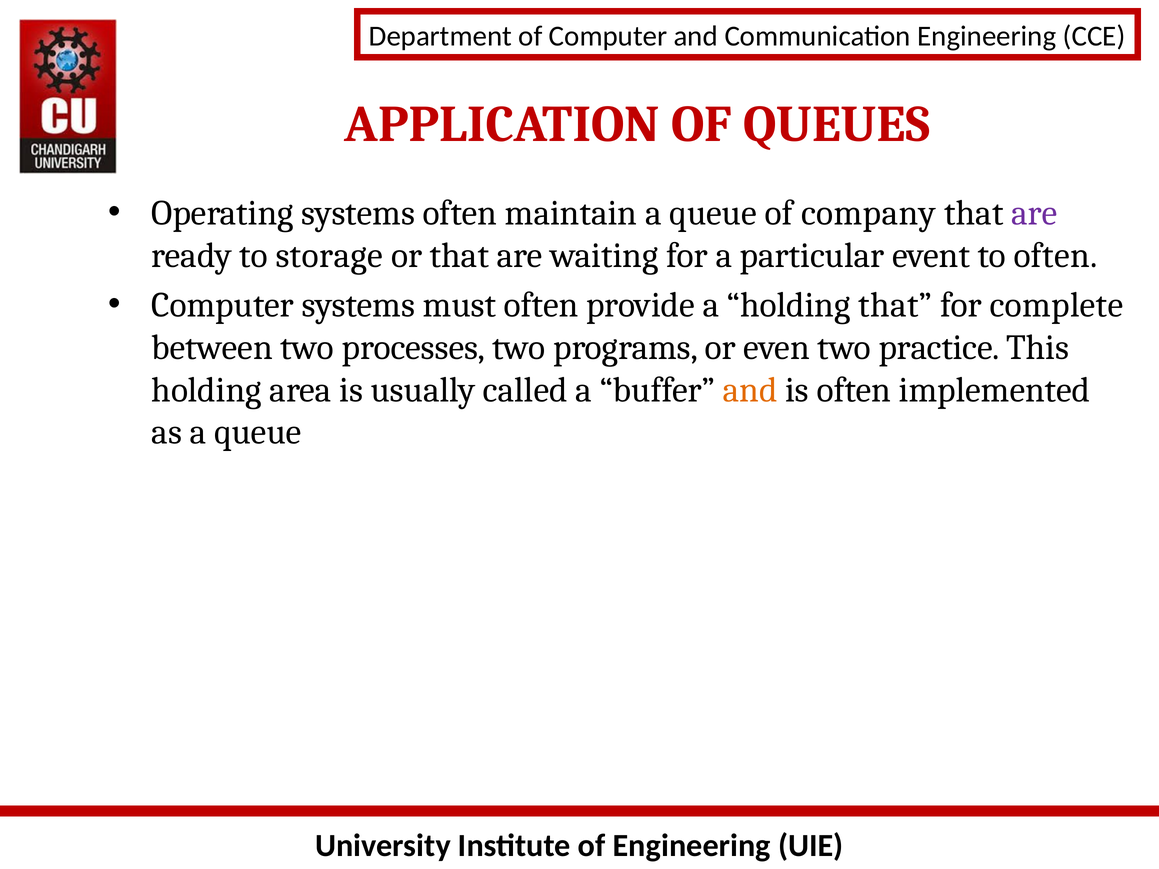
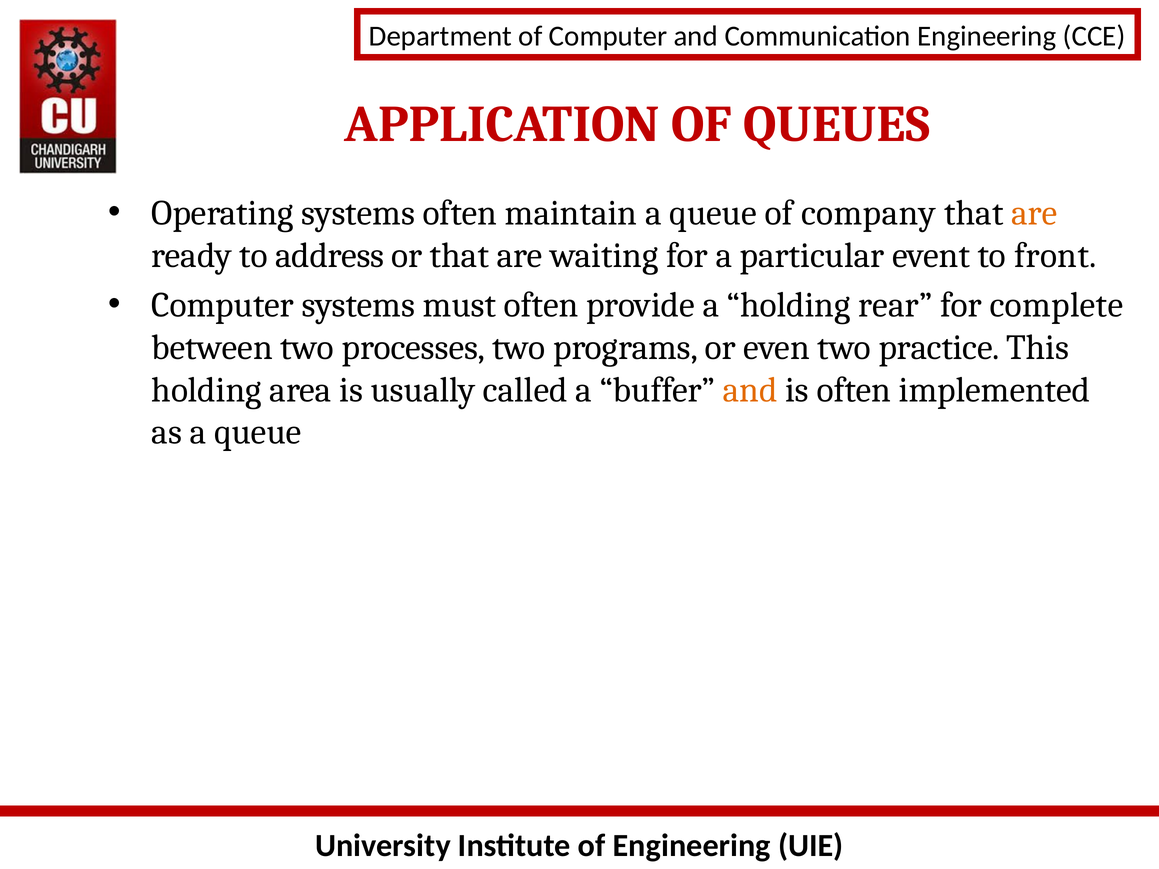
are at (1034, 213) colour: purple -> orange
storage: storage -> address
to often: often -> front
holding that: that -> rear
